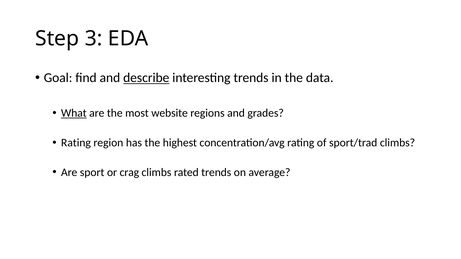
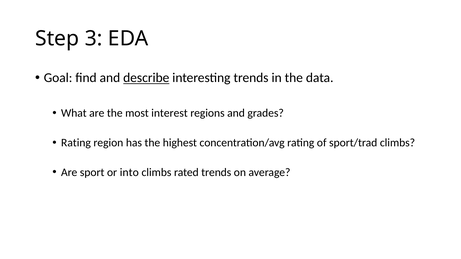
What underline: present -> none
website: website -> interest
crag: crag -> into
